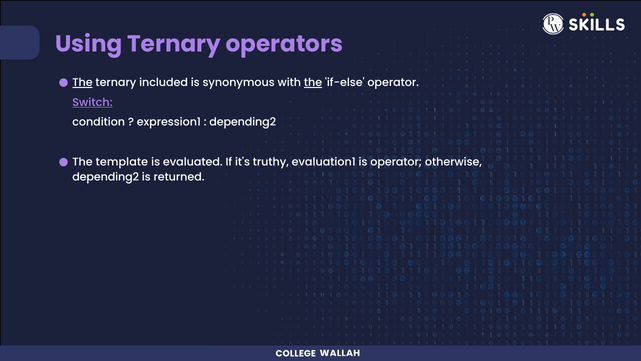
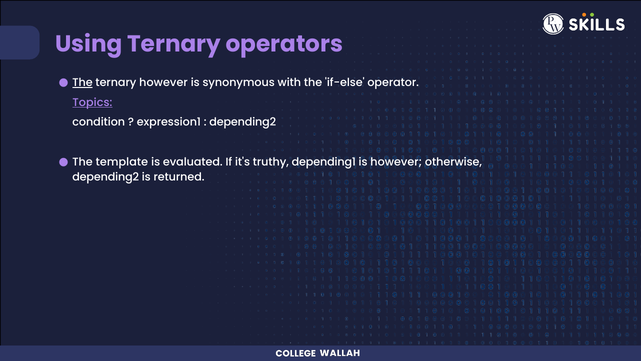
ternary included: included -> however
the at (313, 83) underline: present -> none
Switch: Switch -> Topics
evaluation1: evaluation1 -> depending1
is operator: operator -> however
